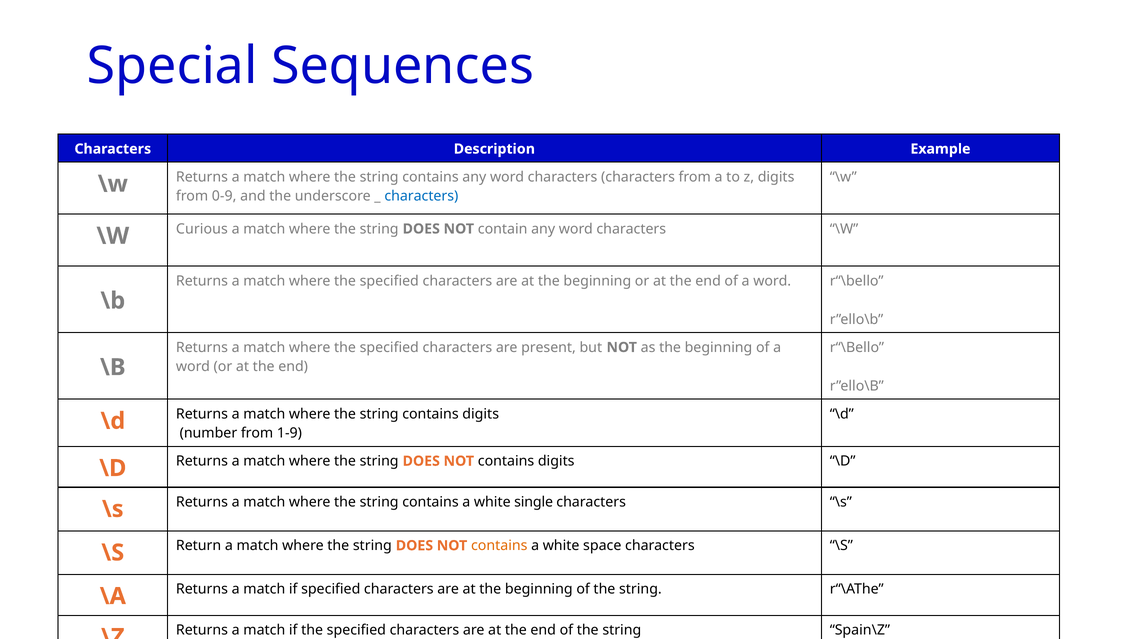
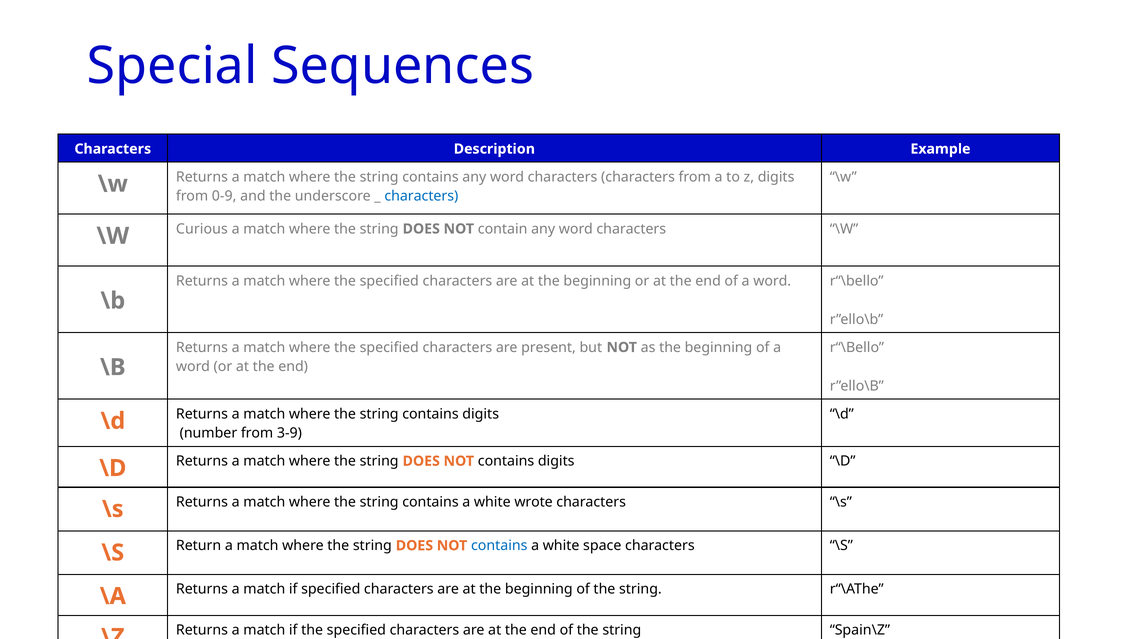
1-9: 1-9 -> 3-9
single: single -> wrote
contains at (499, 546) colour: orange -> blue
